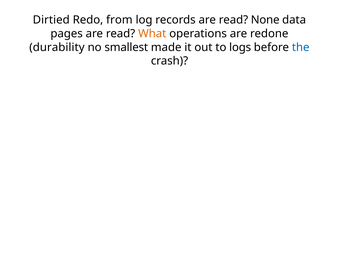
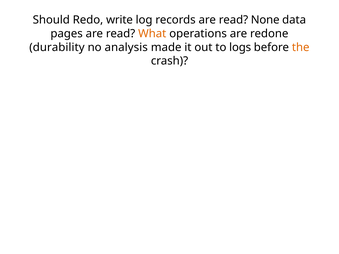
Dirtied: Dirtied -> Should
from: from -> write
smallest: smallest -> analysis
the colour: blue -> orange
